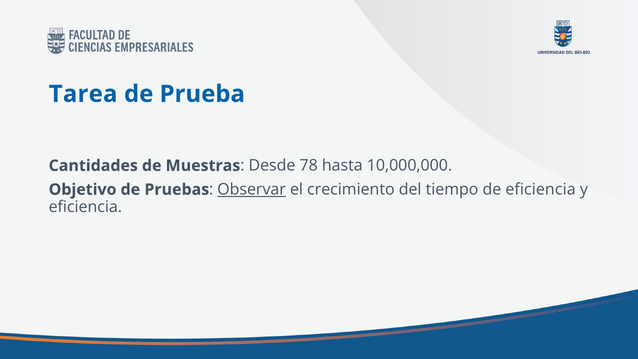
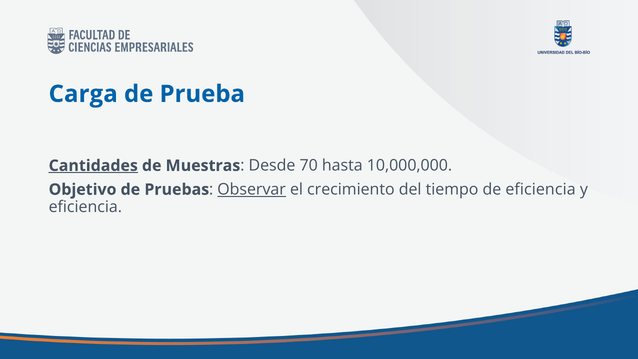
Tarea: Tarea -> Carga
Cantidades underline: none -> present
78: 78 -> 70
